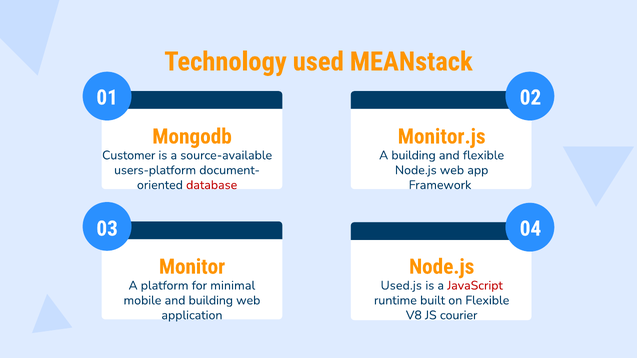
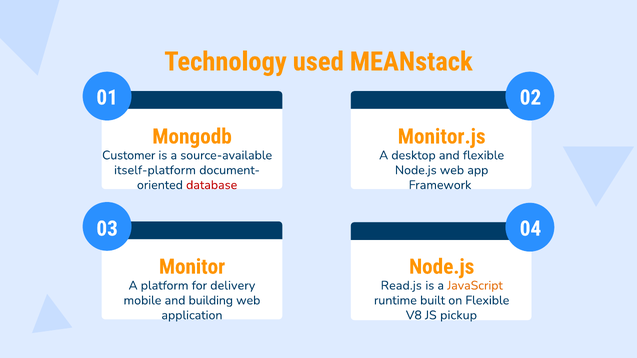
A building: building -> desktop
users-platform: users-platform -> itself-platform
minimal: minimal -> delivery
Used.js: Used.js -> Read.js
JavaScript colour: red -> orange
courier: courier -> pickup
